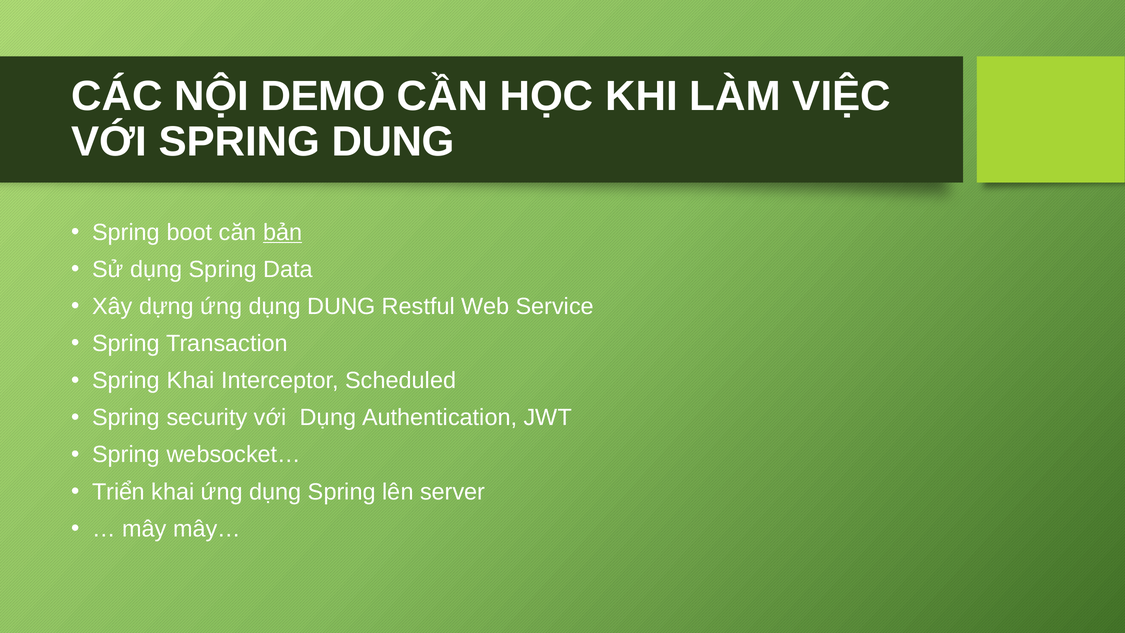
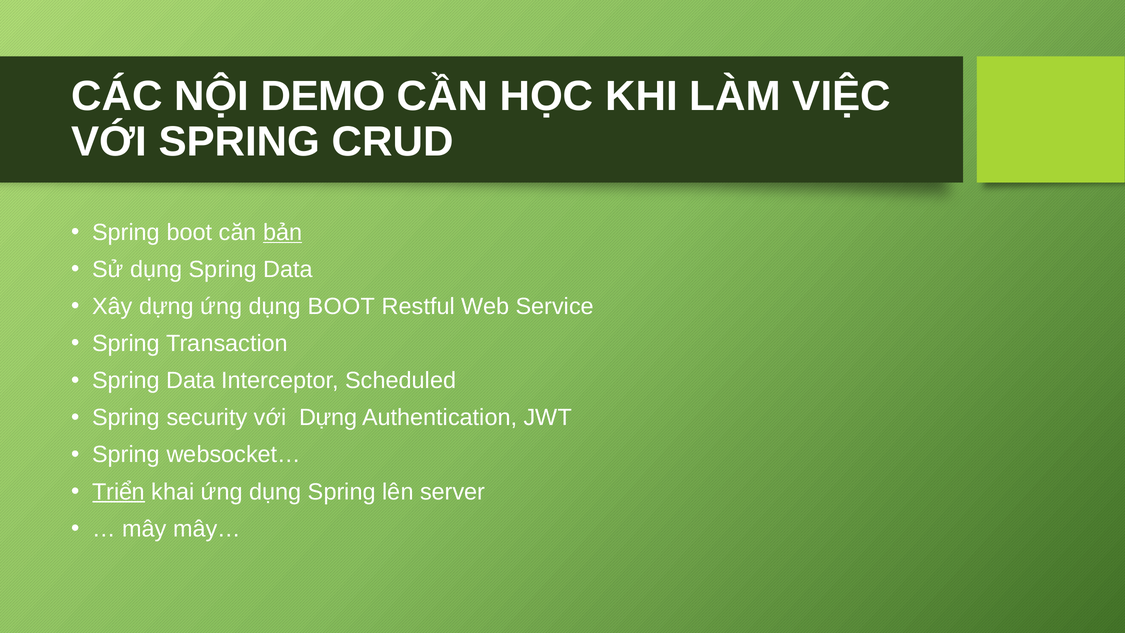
SPRING DUNG: DUNG -> CRUD
dụng DUNG: DUNG -> BOOT
Khai at (191, 381): Khai -> Data
với Dụng: Dụng -> Dựng
Triển underline: none -> present
